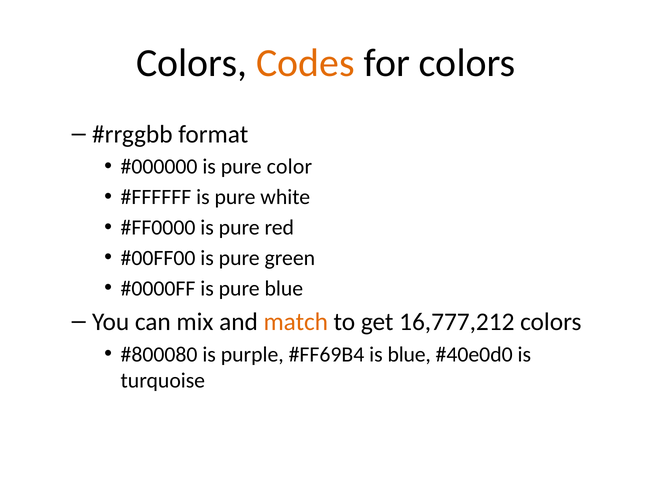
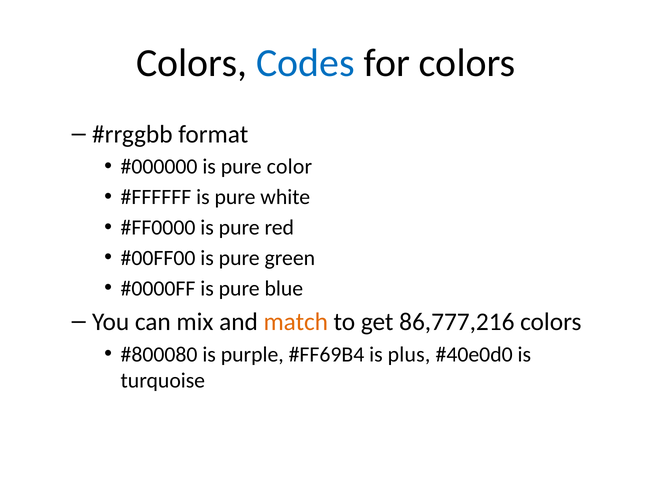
Codes colour: orange -> blue
16,777,212: 16,777,212 -> 86,777,216
is blue: blue -> plus
